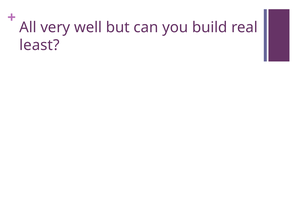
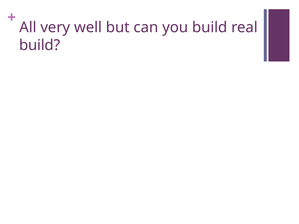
least at (39, 45): least -> build
